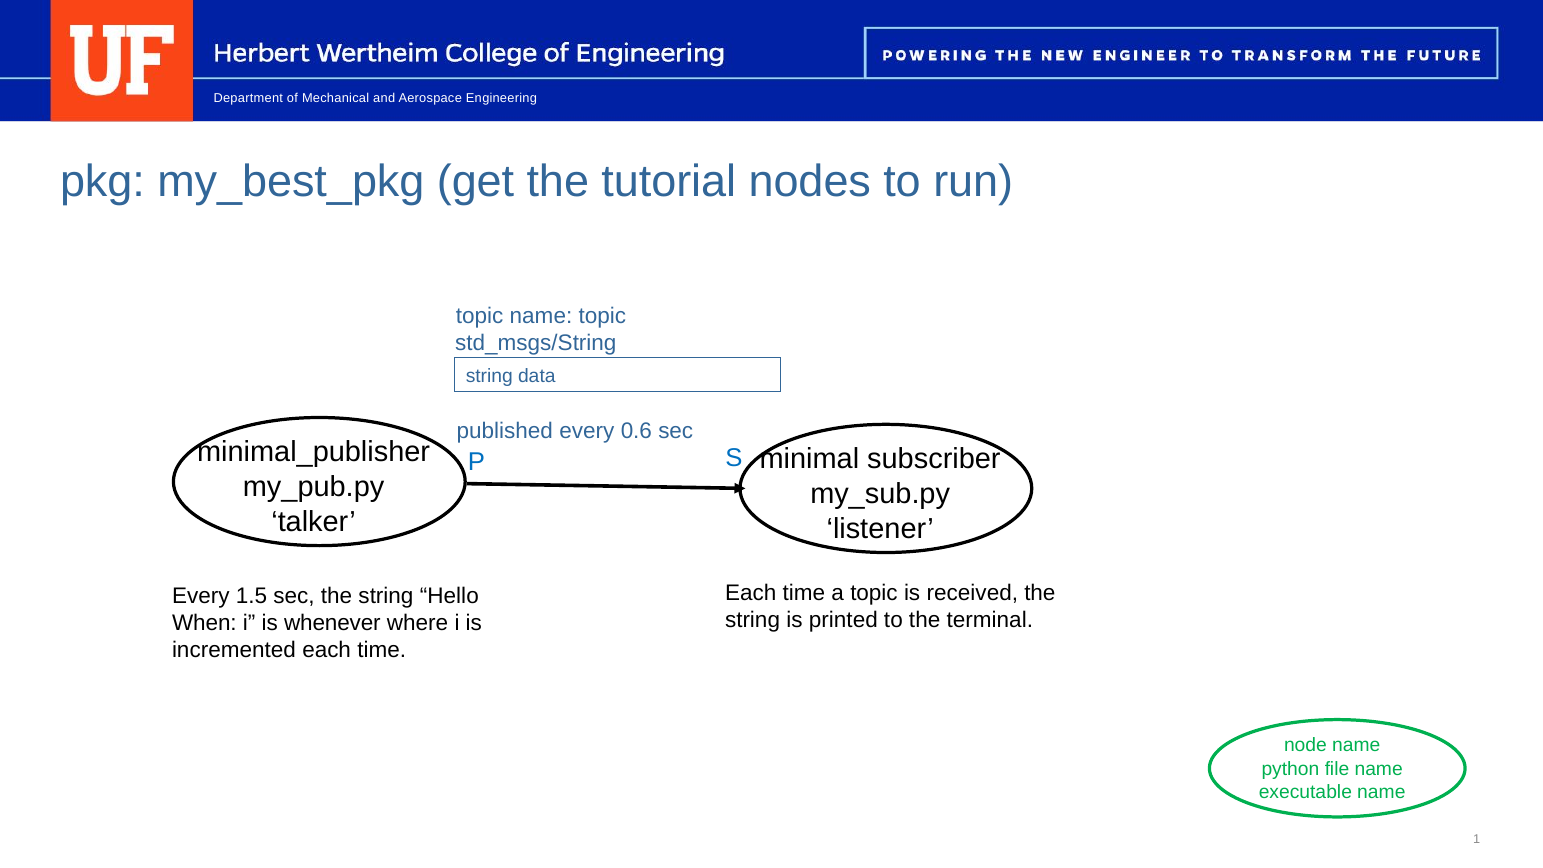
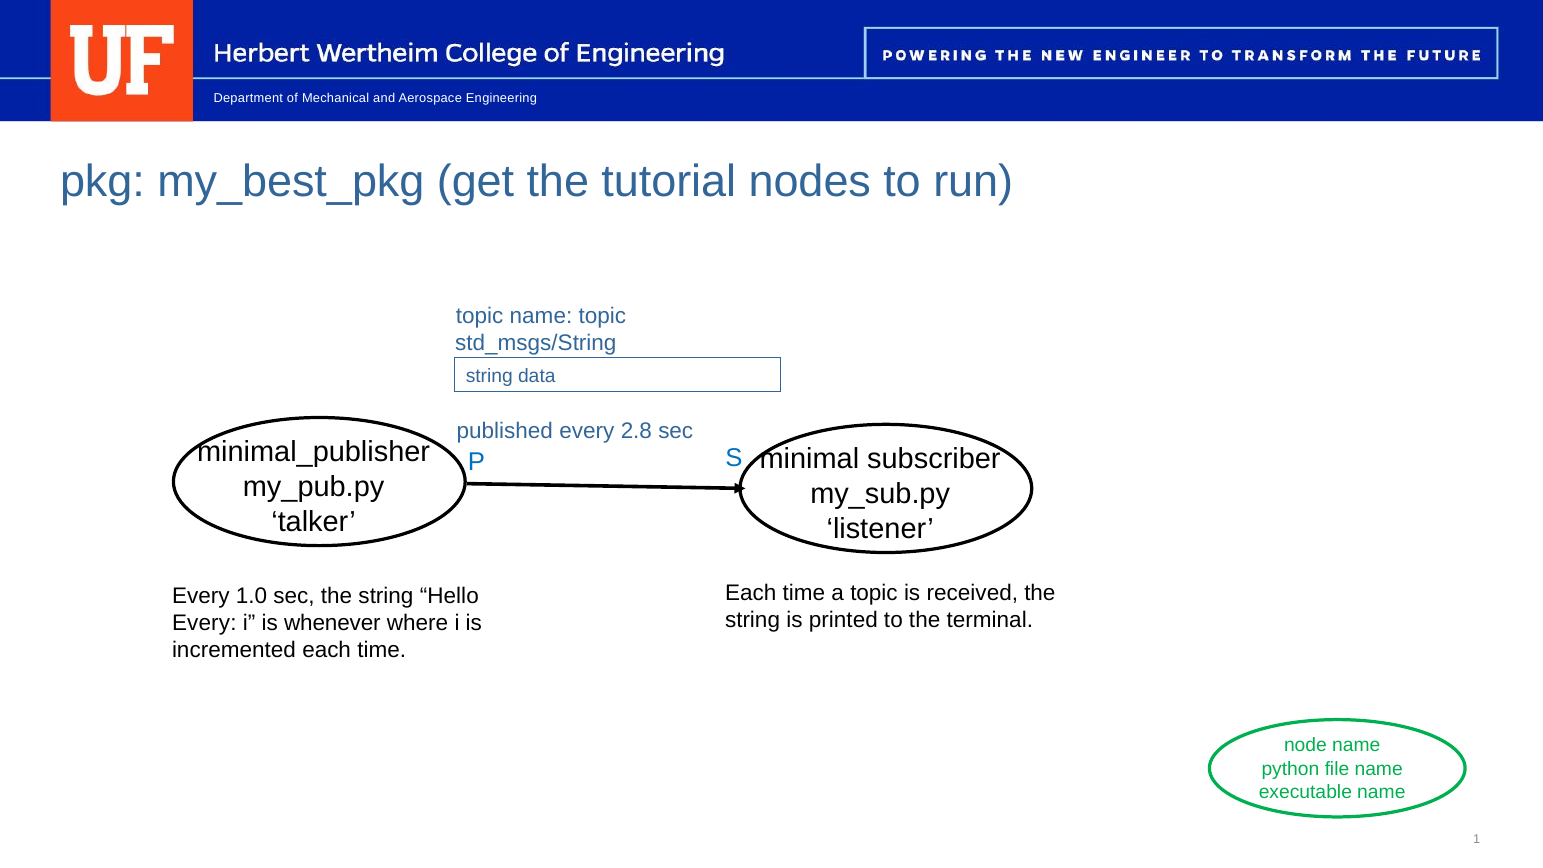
0.6: 0.6 -> 2.8
1.5: 1.5 -> 1.0
When at (204, 623): When -> Every
